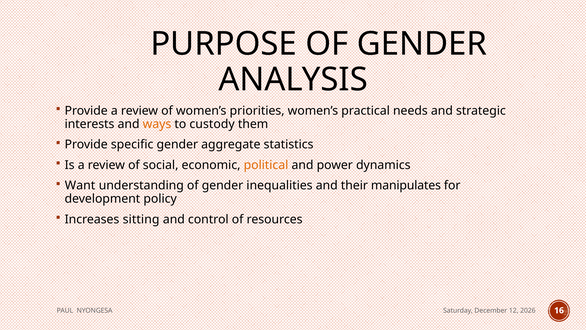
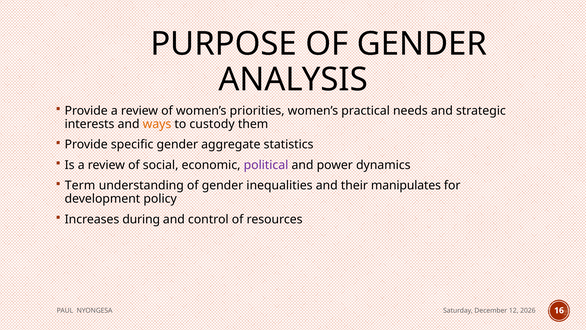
political colour: orange -> purple
Want: Want -> Term
sitting: sitting -> during
